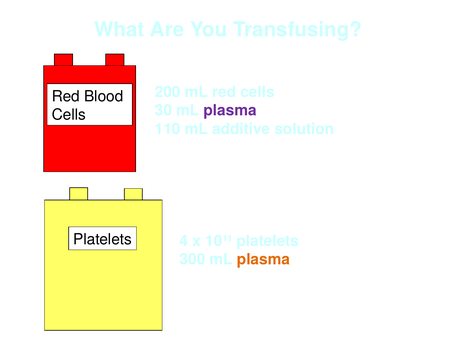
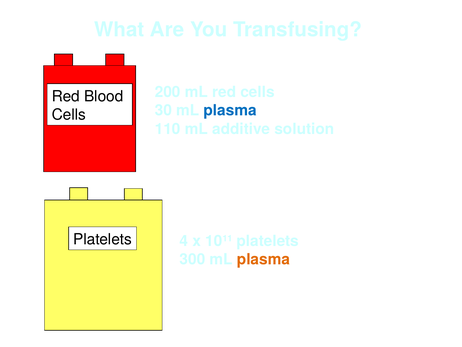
plasma at (230, 110) colour: purple -> blue
